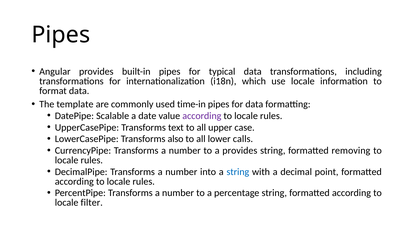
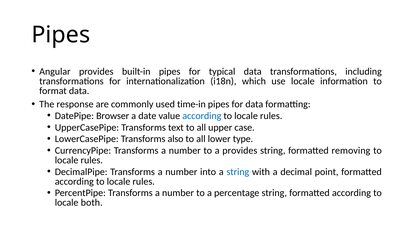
template: template -> response
Scalable: Scalable -> Browser
according at (202, 116) colour: purple -> blue
calls: calls -> type
filter: filter -> both
